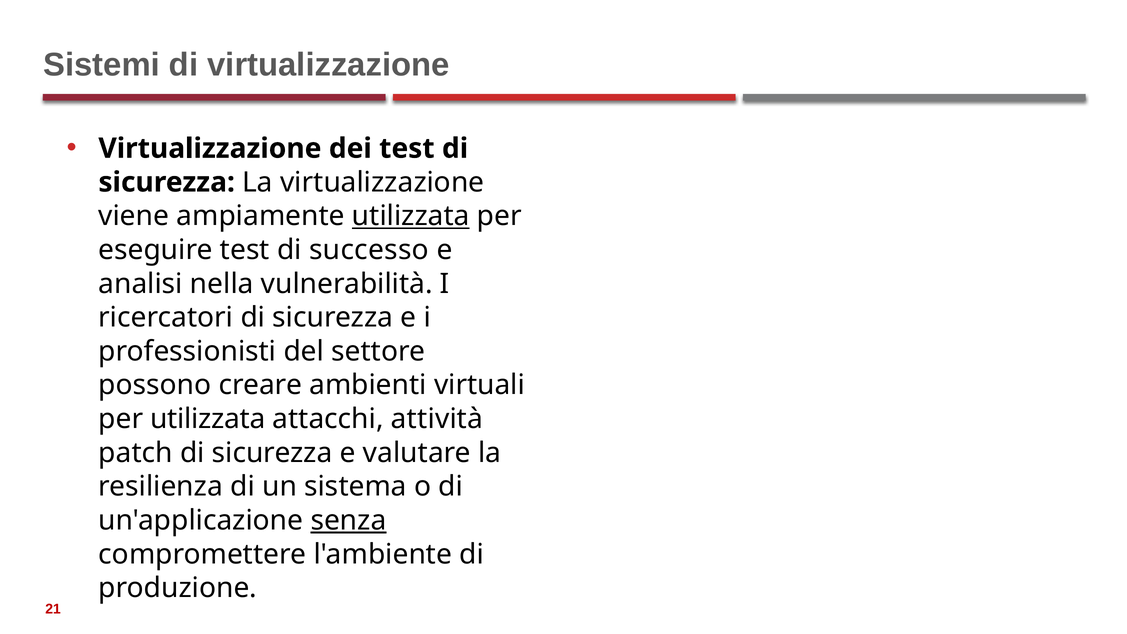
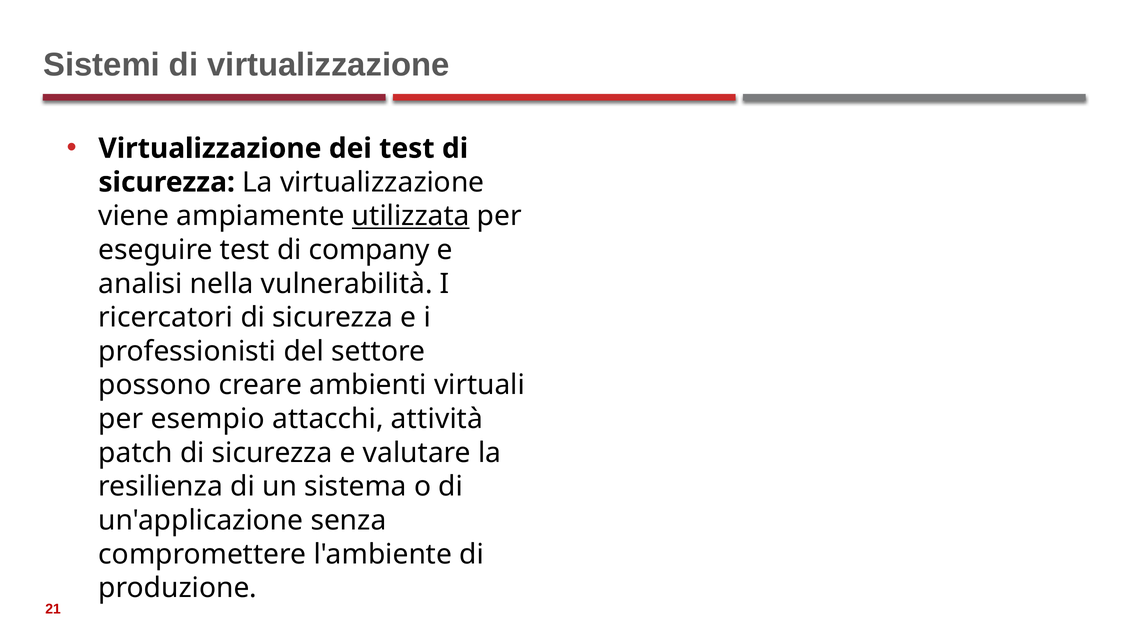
successo: successo -> company
per utilizzata: utilizzata -> esempio
senza underline: present -> none
